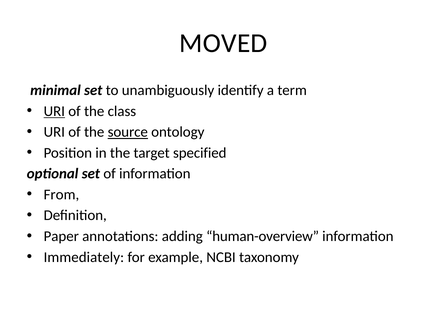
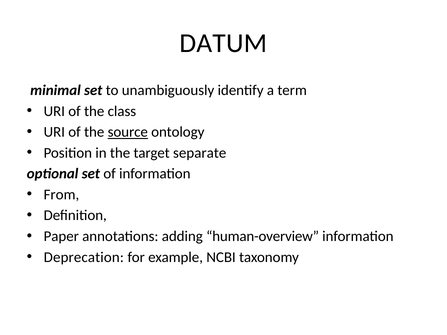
MOVED: MOVED -> DATUM
URI at (54, 111) underline: present -> none
specified: specified -> separate
Immediately: Immediately -> Deprecation
